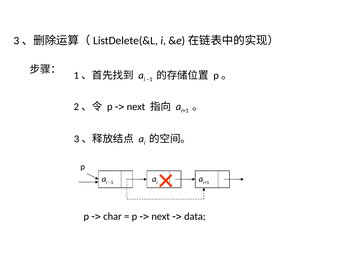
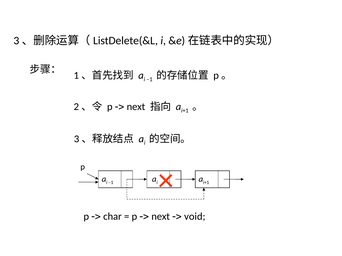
data: data -> void
